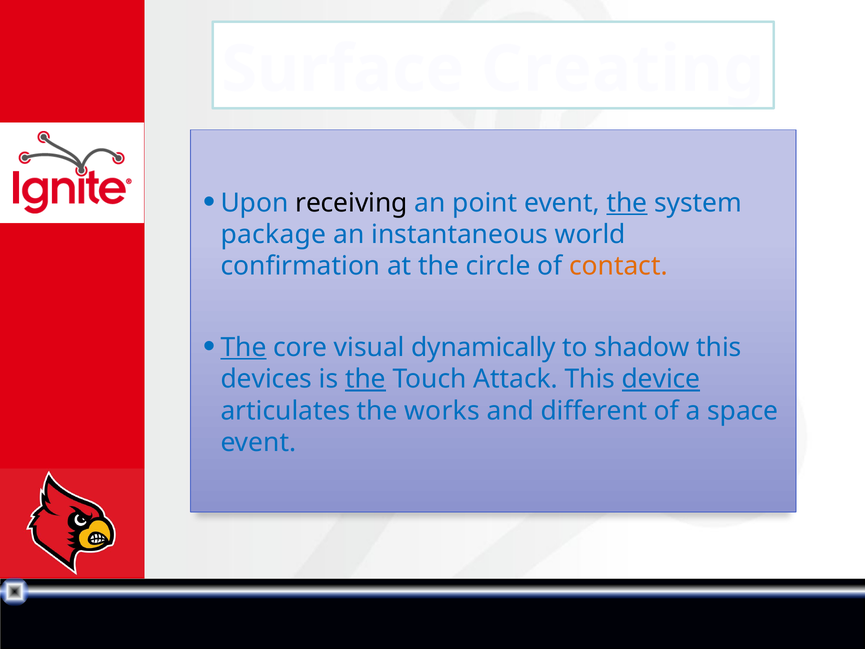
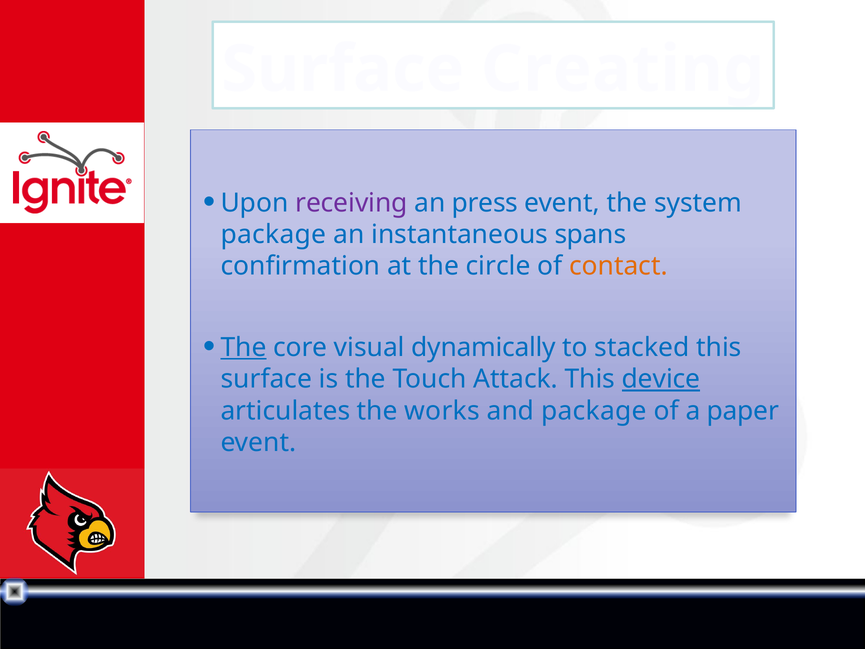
receiving colour: black -> purple
point: point -> press
the at (627, 203) underline: present -> none
world: world -> spans
shadow: shadow -> stacked
devices at (266, 379): devices -> surface
the at (365, 379) underline: present -> none
and different: different -> package
space: space -> paper
